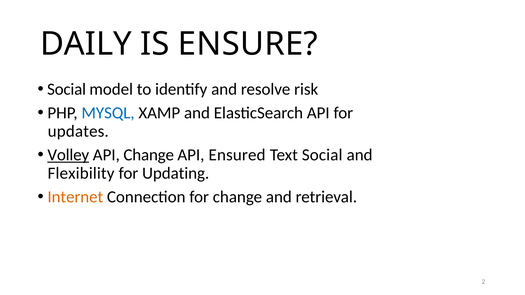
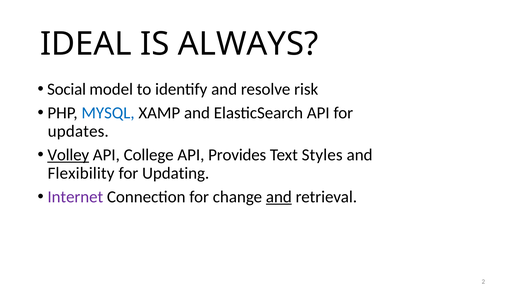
DAILY: DAILY -> IDEAL
ENSURE: ENSURE -> ALWAYS
API Change: Change -> College
Ensured: Ensured -> Provides
Text Social: Social -> Styles
Internet colour: orange -> purple
and at (279, 197) underline: none -> present
